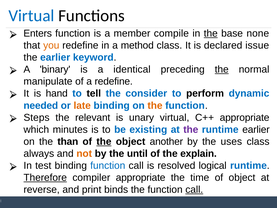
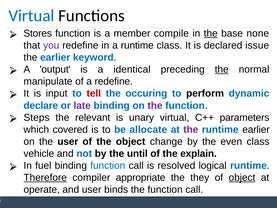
Enters: Enters -> Stores
you colour: orange -> purple
a method: method -> runtime
binary: binary -> output
hand: hand -> input
tell colour: black -> red
consider: consider -> occuring
needed: needed -> declare
late colour: orange -> purple
the at (155, 105) colour: orange -> purple
C++ appropriate: appropriate -> parameters
minutes: minutes -> covered
existing: existing -> allocate
the than: than -> user
the at (104, 141) underline: present -> none
another: another -> change
uses: uses -> even
always: always -> vehicle
not colour: orange -> blue
test: test -> fuel
time: time -> they
object at (242, 177) underline: none -> present
reverse: reverse -> operate
and print: print -> user
call at (194, 189) underline: present -> none
